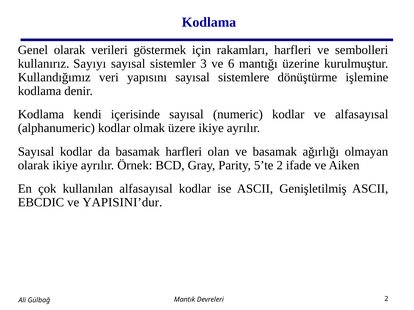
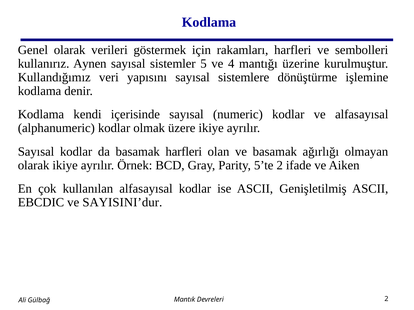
Sayıyı: Sayıyı -> Aynen
3: 3 -> 5
6: 6 -> 4
YAPISINI’dur: YAPISINI’dur -> SAYISINI’dur
